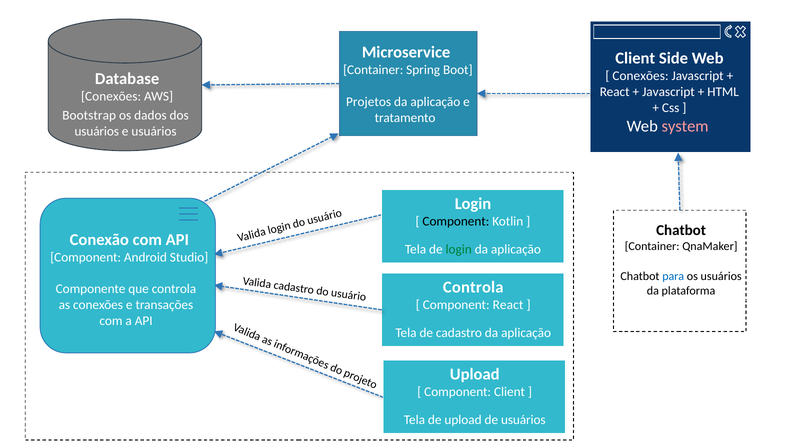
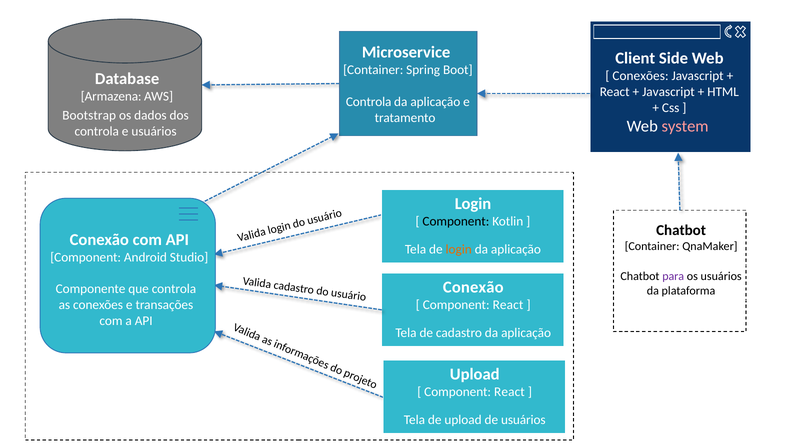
Conexões at (111, 97): Conexões -> Armazena
Projetos at (369, 102): Projetos -> Controla
usuários at (97, 131): usuários -> controla
login at (459, 249) colour: green -> orange
para colour: blue -> purple
Controla at (473, 287): Controla -> Conexão
Client at (510, 392): Client -> React
